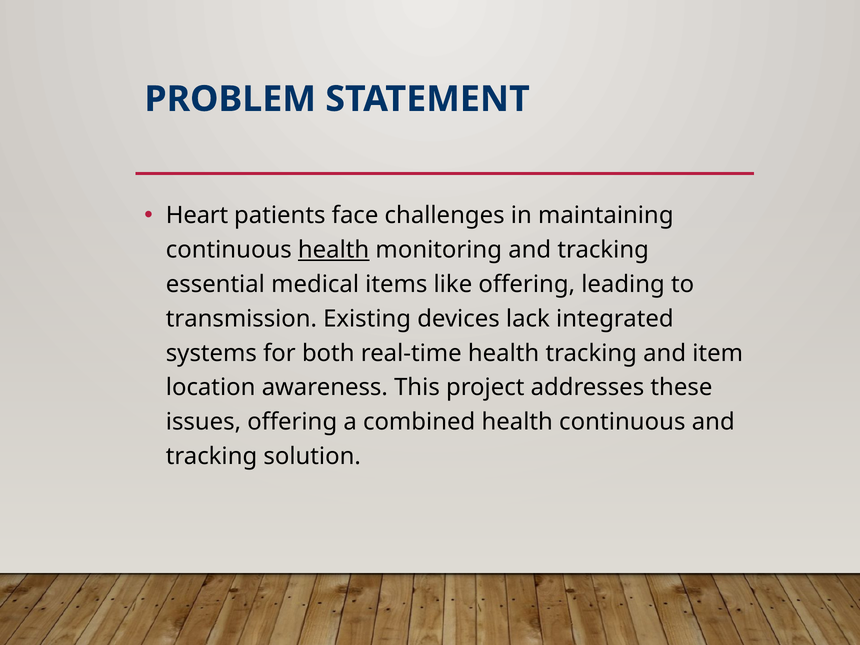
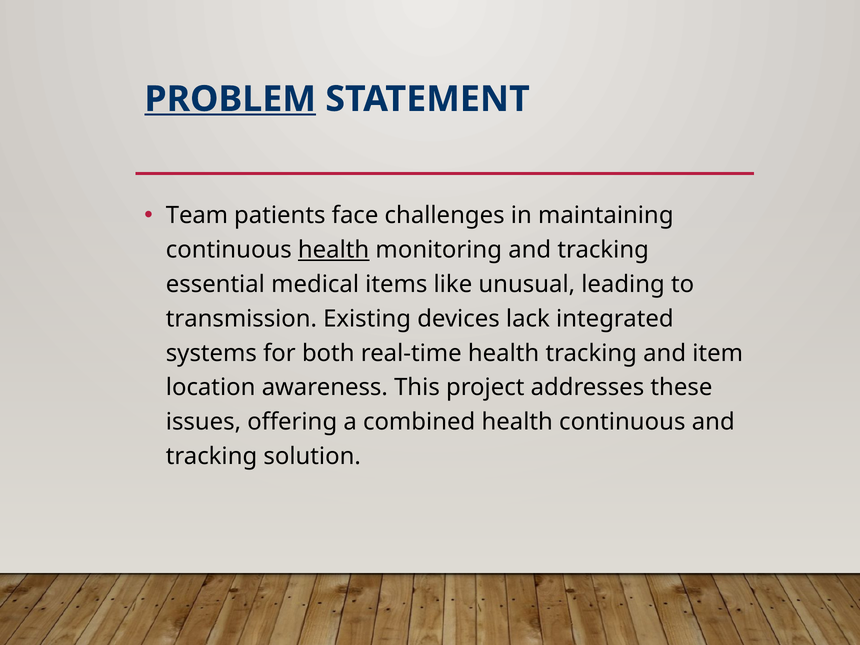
PROBLEM underline: none -> present
Heart: Heart -> Team
like offering: offering -> unusual
